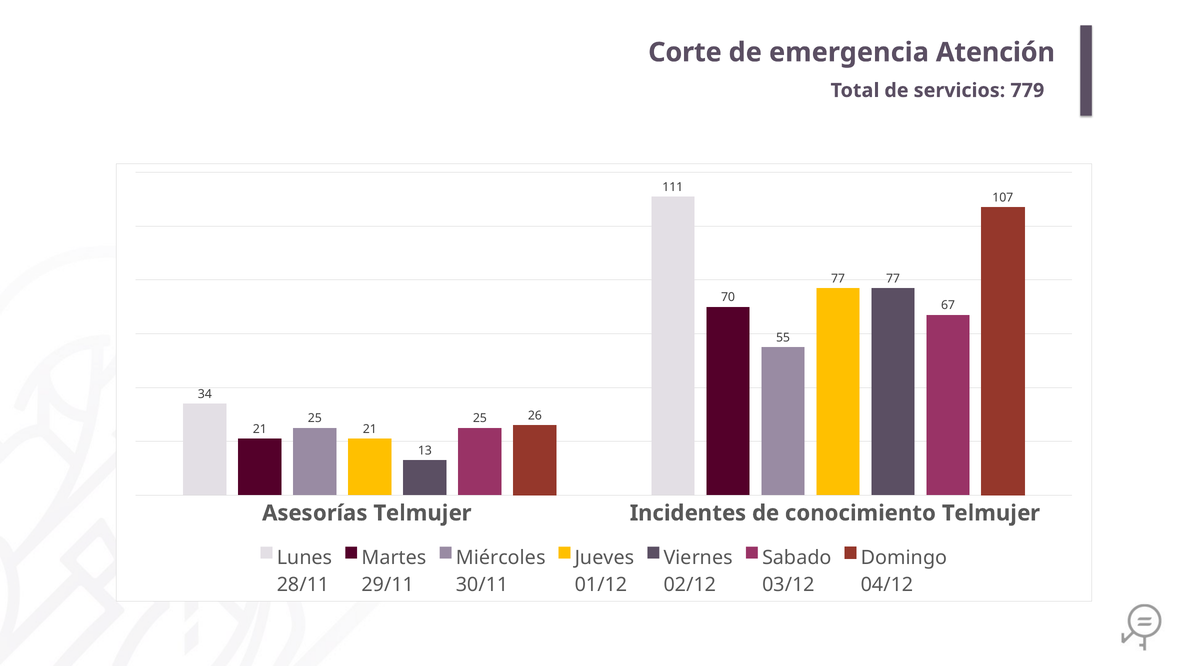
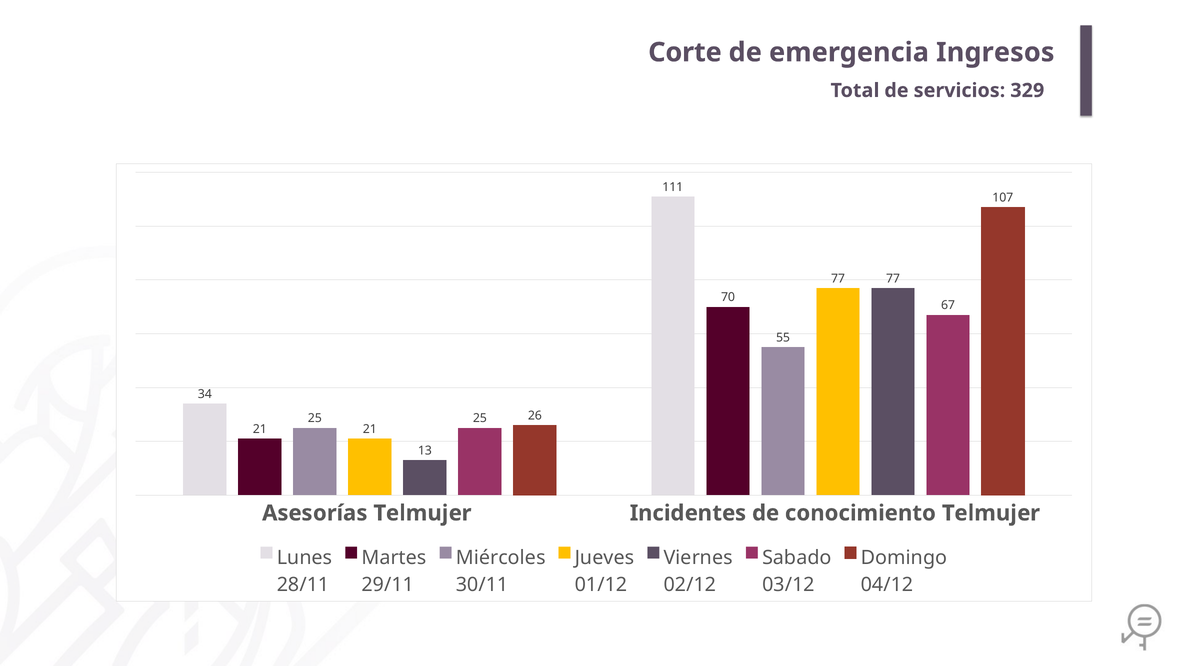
Atención: Atención -> Ingresos
779: 779 -> 329
